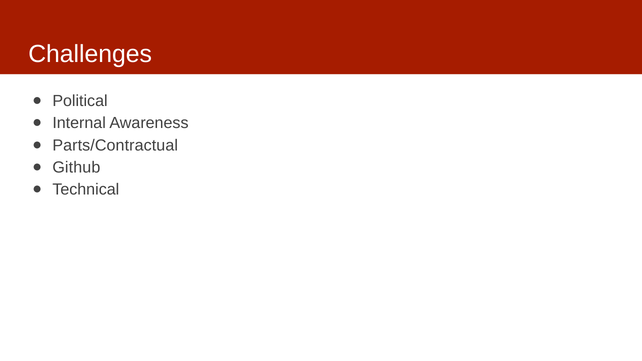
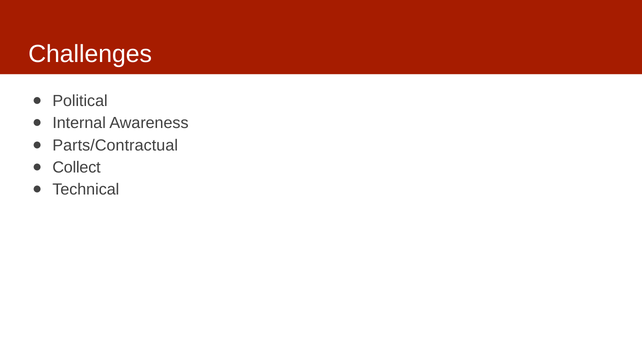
Github: Github -> Collect
